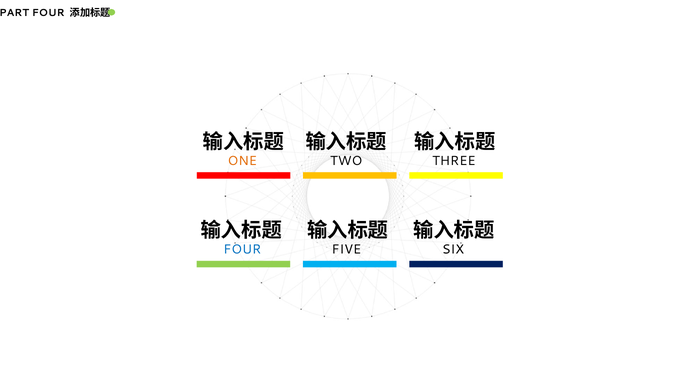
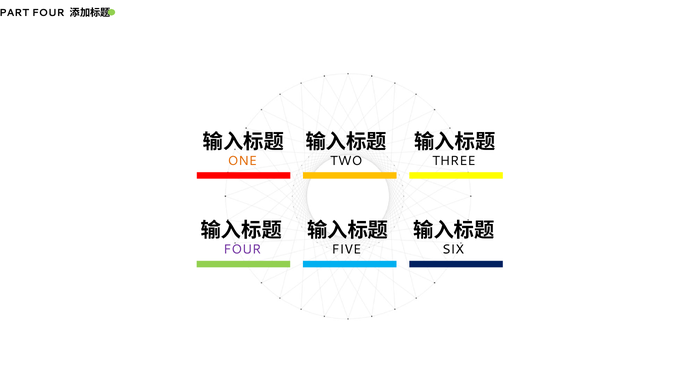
FOUR at (242, 249) colour: blue -> purple
